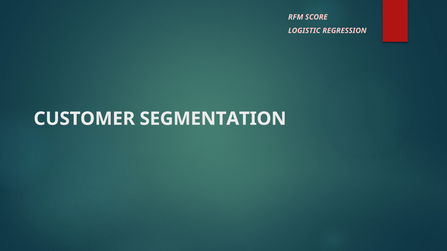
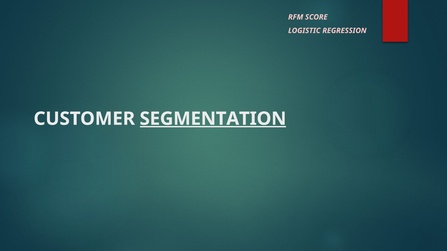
SEGMENTATION underline: none -> present
